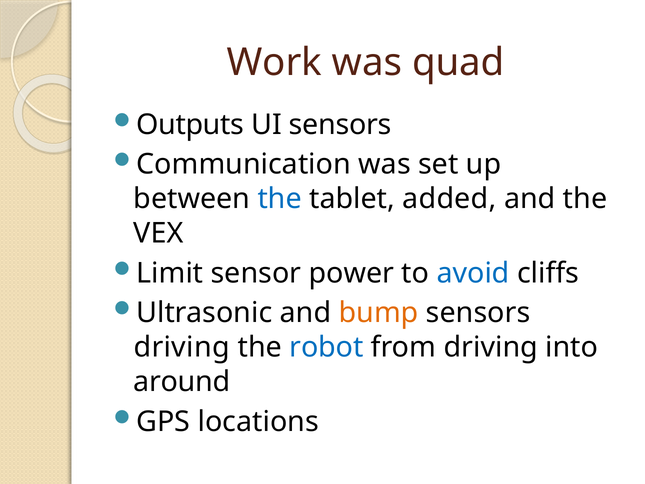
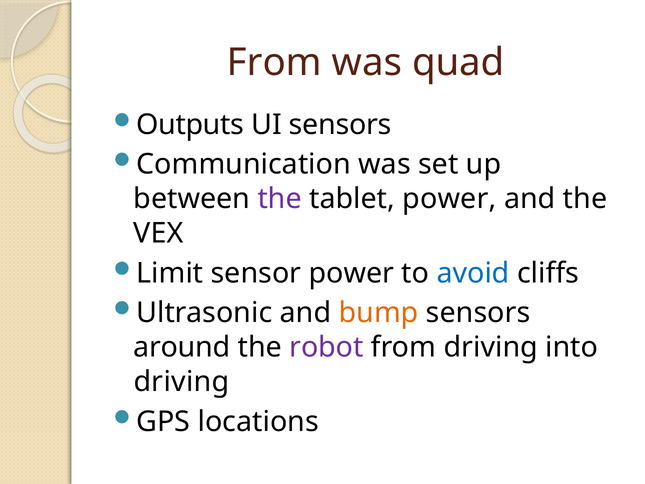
Work at (274, 62): Work -> From
the at (280, 199) colour: blue -> purple
tablet added: added -> power
driving at (182, 347): driving -> around
robot colour: blue -> purple
around at (182, 382): around -> driving
